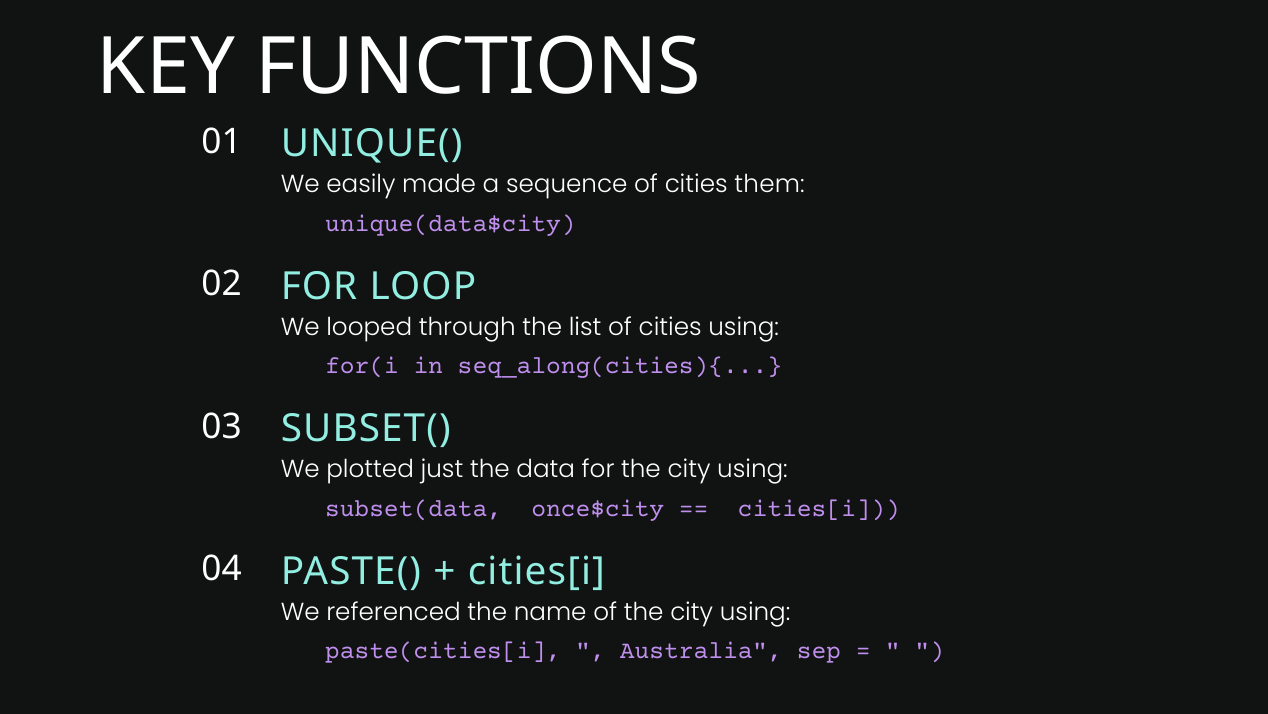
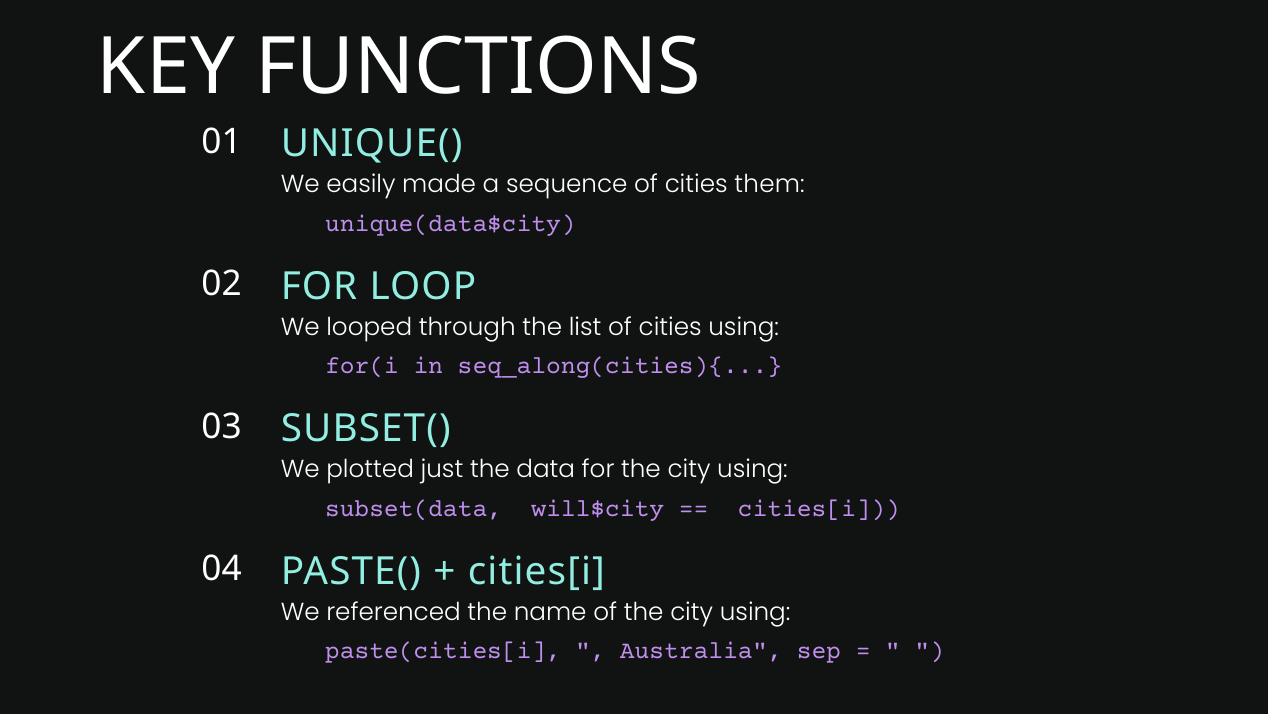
once$city: once$city -> will$city
